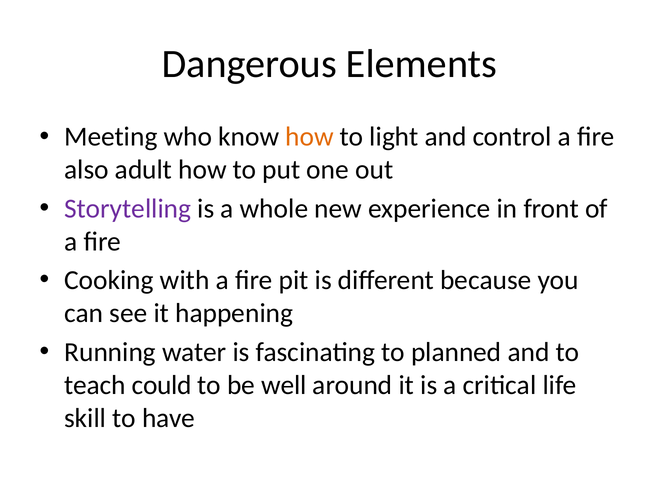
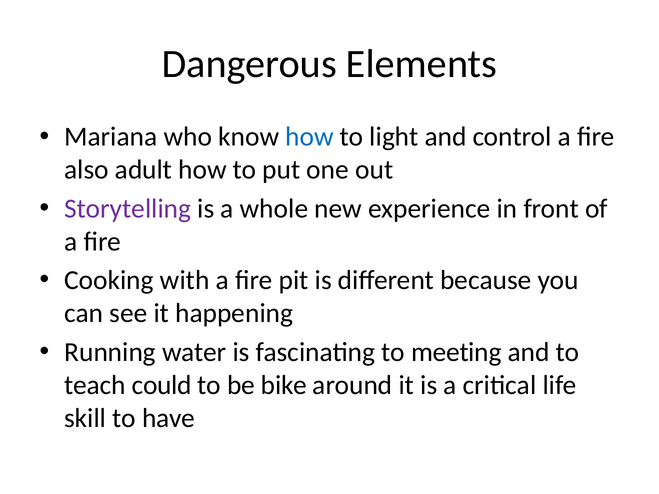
Meeting: Meeting -> Mariana
how at (310, 137) colour: orange -> blue
planned: planned -> meeting
well: well -> bike
